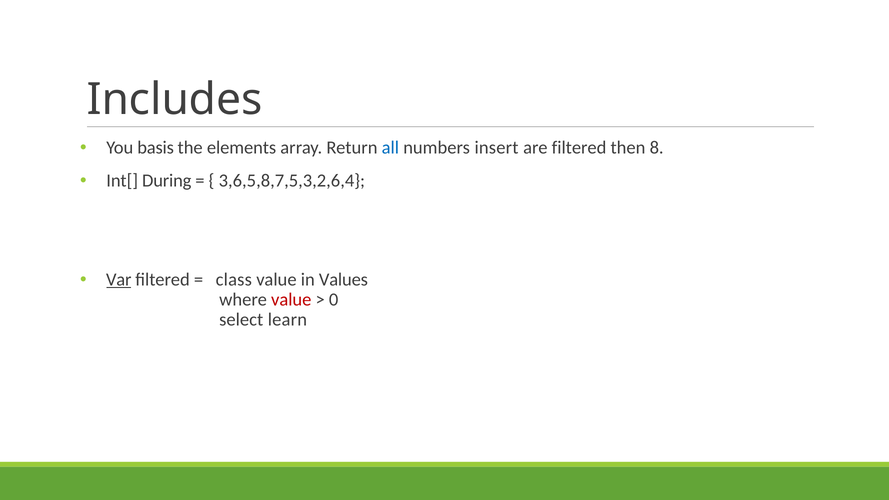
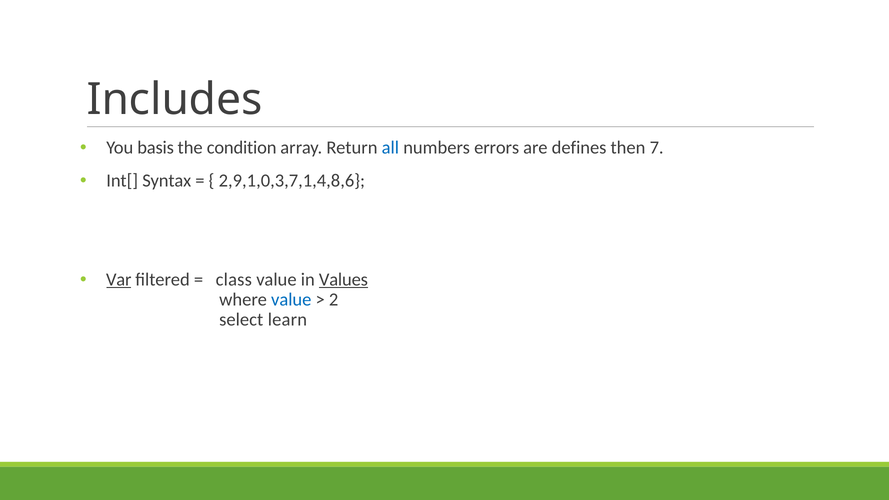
elements: elements -> condition
insert: insert -> errors
are filtered: filtered -> defines
8: 8 -> 7
During: During -> Syntax
3,6,5,8,7,5,3,2,6,4: 3,6,5,8,7,5,3,2,6,4 -> 2,9,1,0,3,7,1,4,8,6
Values underline: none -> present
value at (291, 300) colour: red -> blue
0: 0 -> 2
